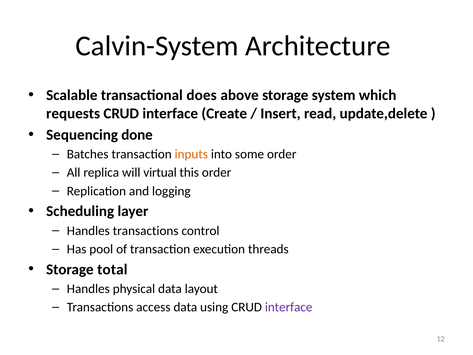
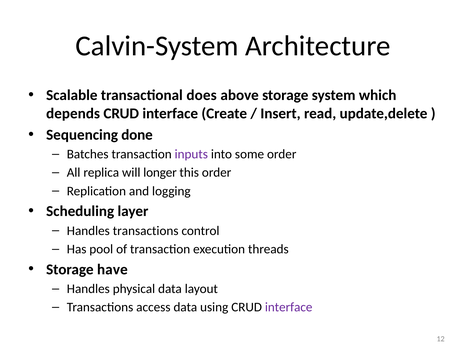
requests: requests -> depends
inputs colour: orange -> purple
virtual: virtual -> longer
total: total -> have
